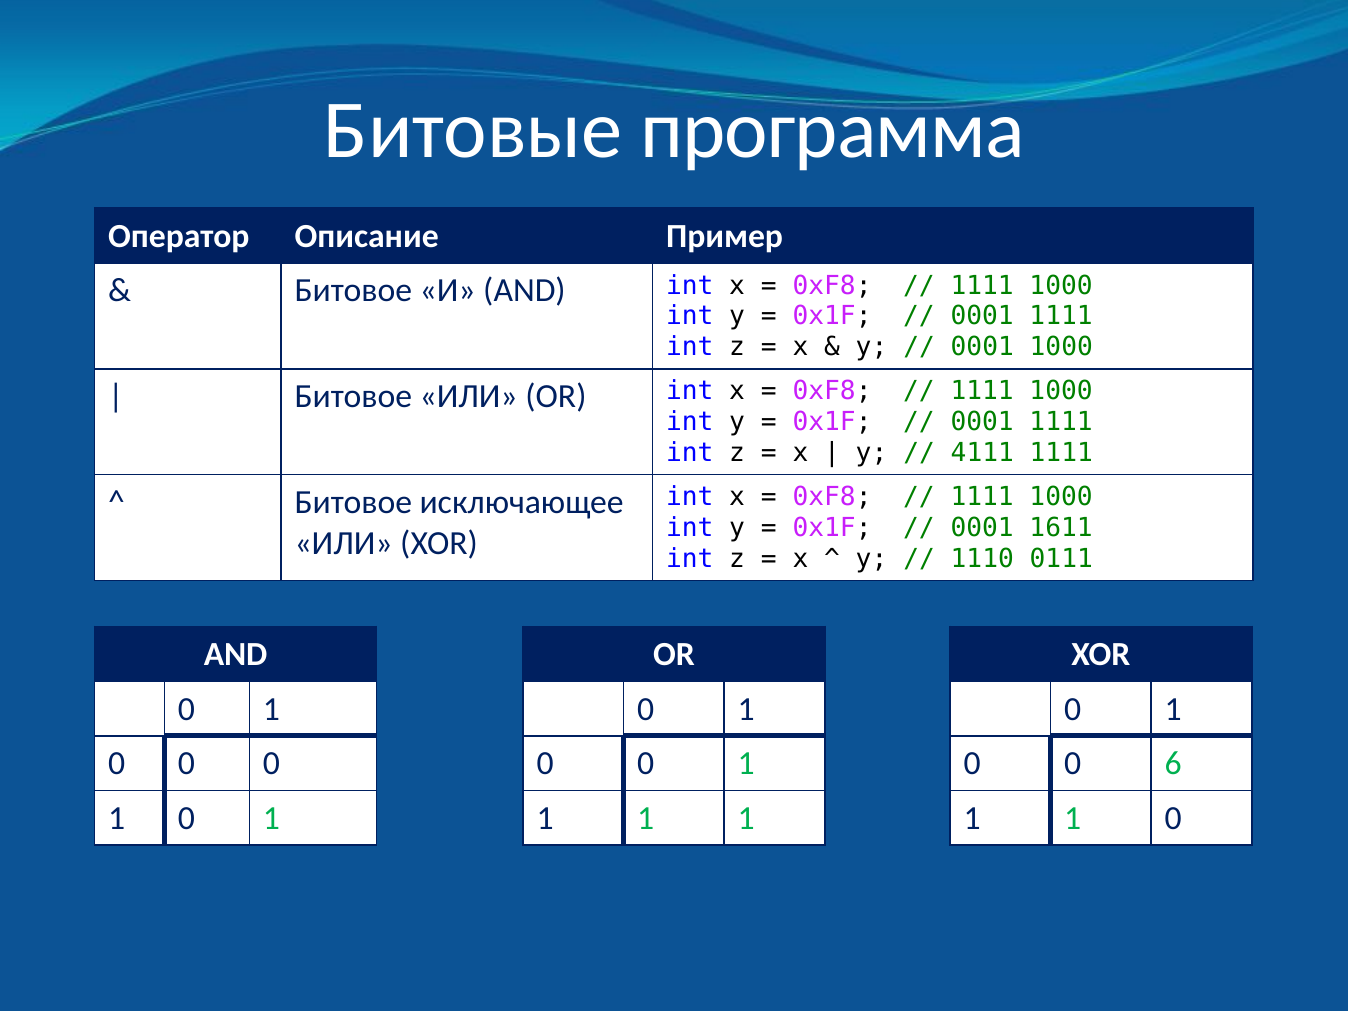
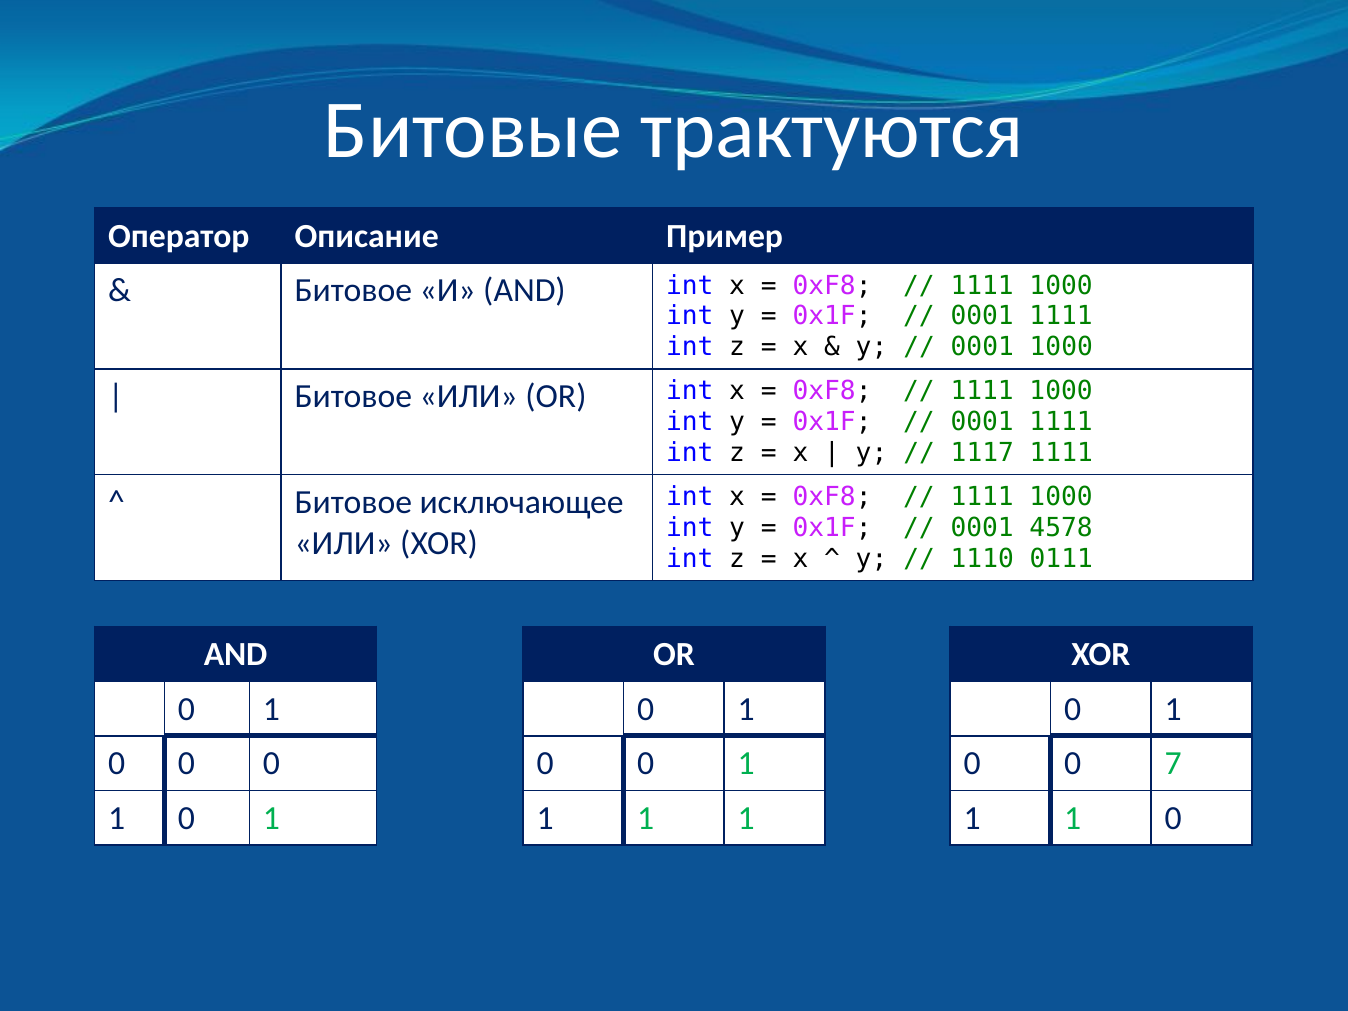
программа: программа -> трактуются
4111: 4111 -> 1117
1611: 1611 -> 4578
6: 6 -> 7
